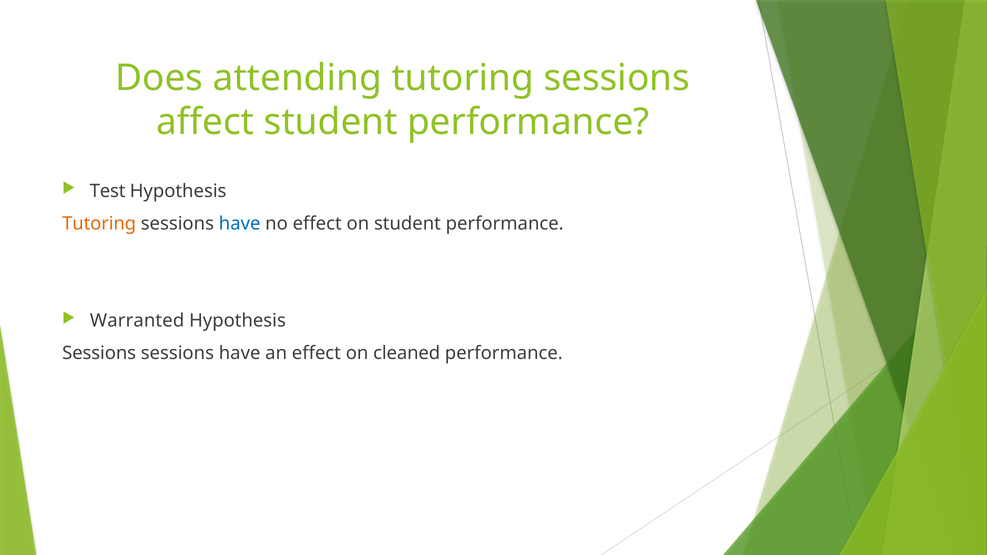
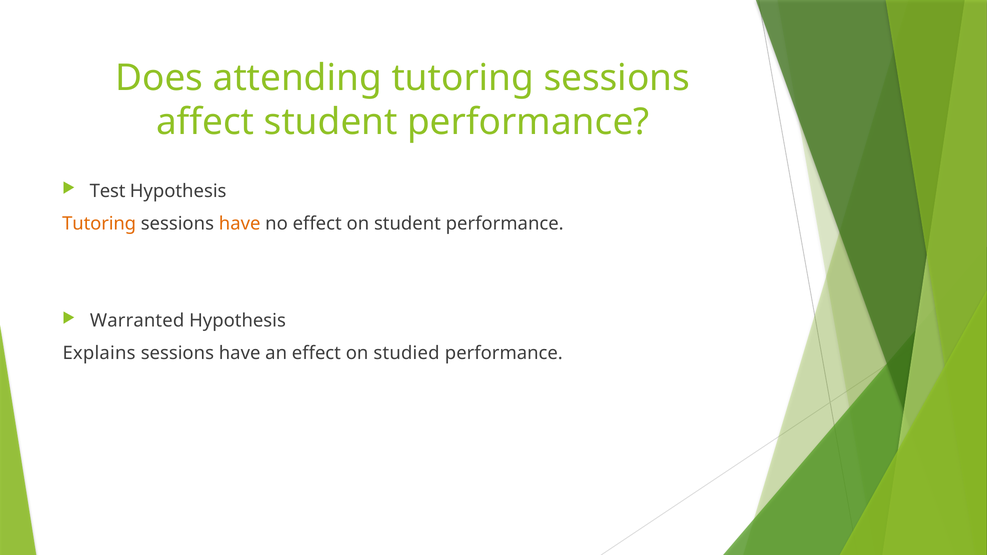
have at (240, 224) colour: blue -> orange
Sessions at (99, 353): Sessions -> Explains
cleaned: cleaned -> studied
